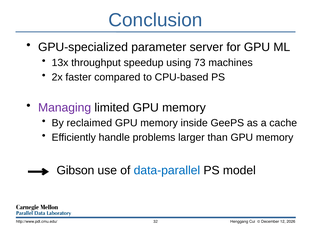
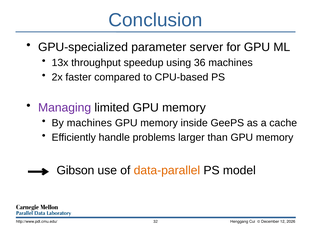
73: 73 -> 36
By reclaimed: reclaimed -> machines
data-parallel colour: blue -> orange
